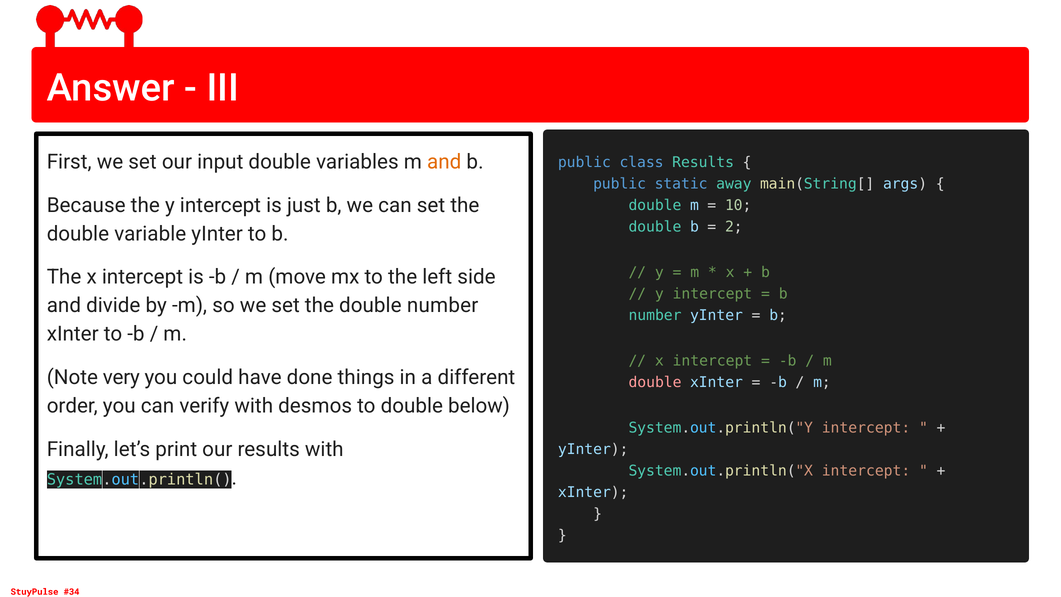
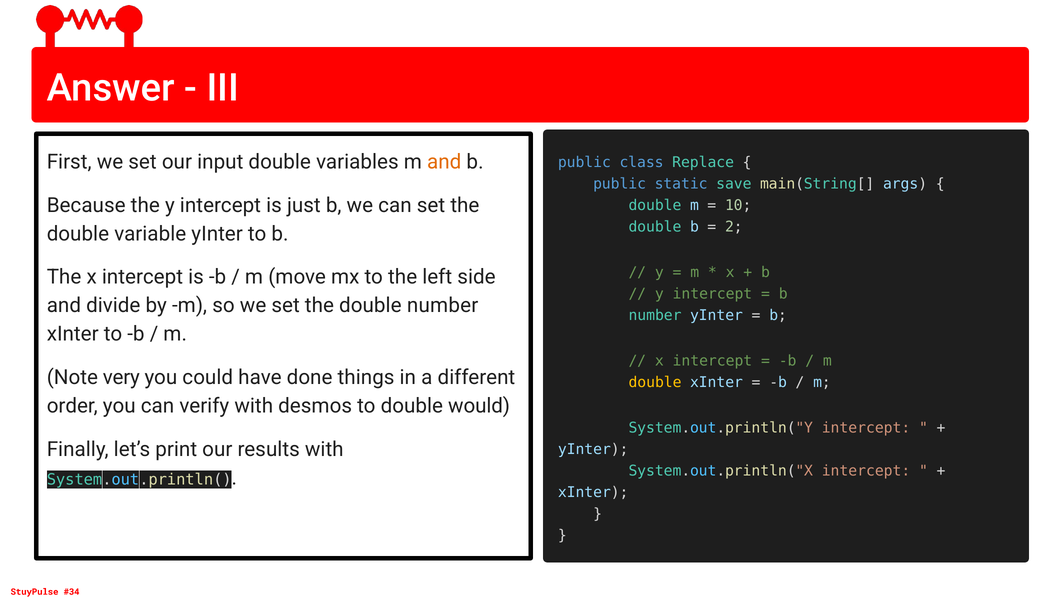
class Results: Results -> Replace
away: away -> save
double at (655, 382) colour: pink -> yellow
below: below -> would
